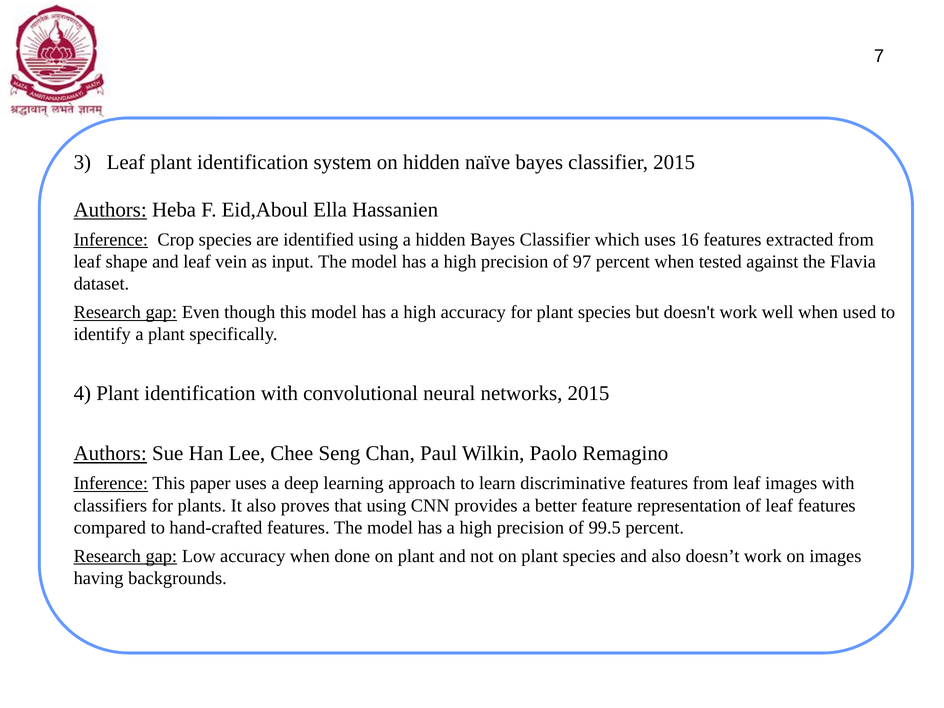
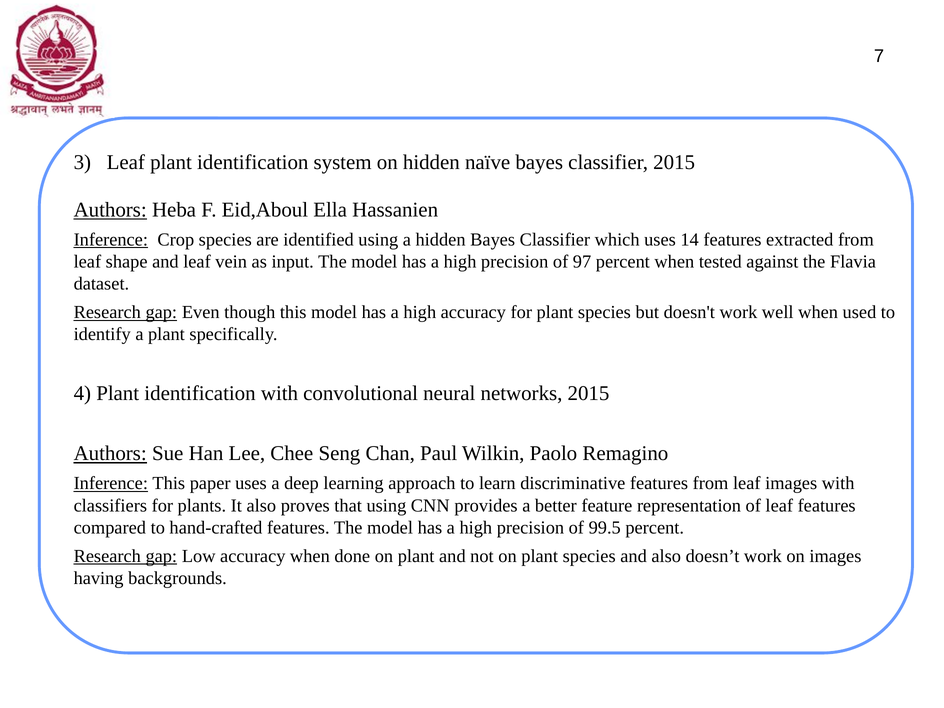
16: 16 -> 14
